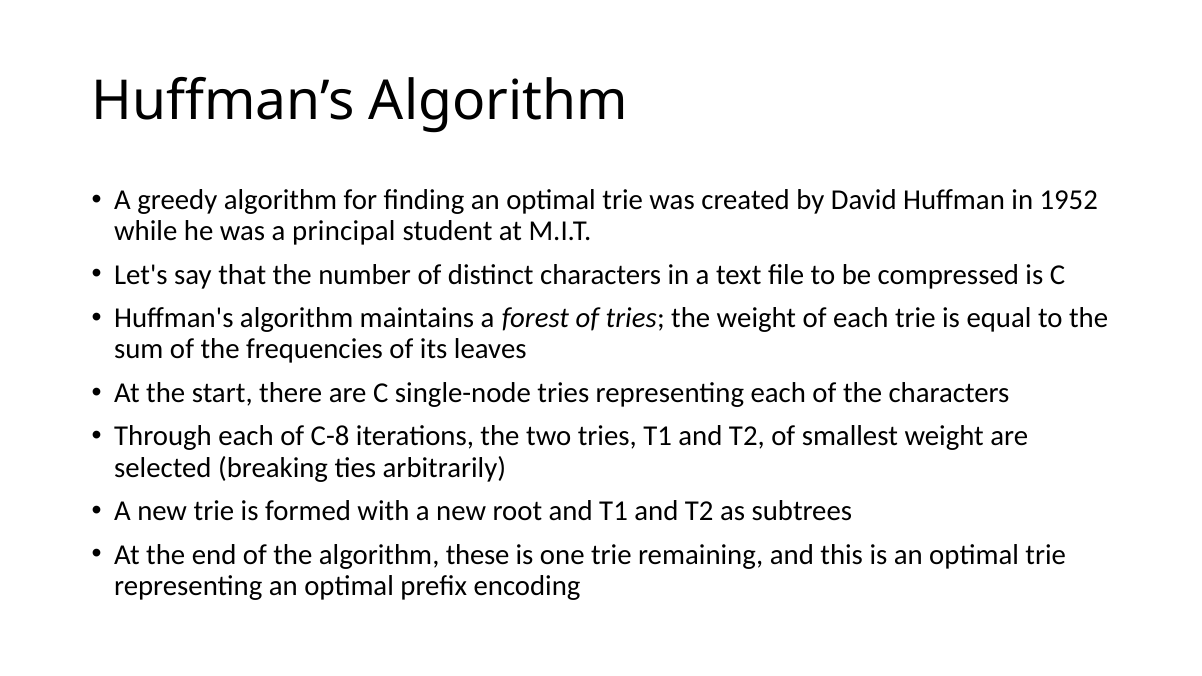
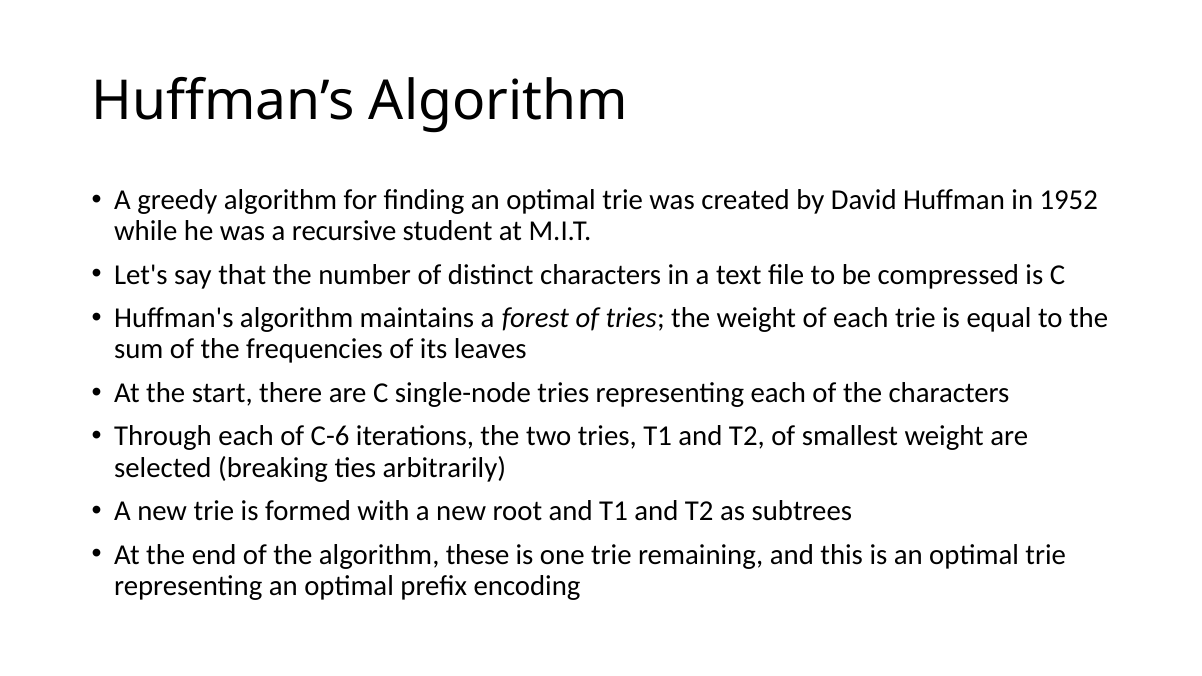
principal: principal -> recursive
C-8: C-8 -> C-6
